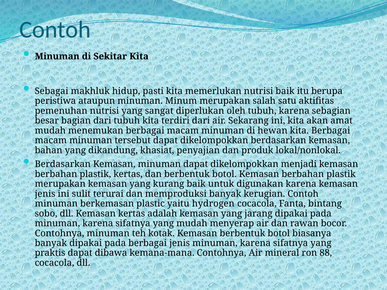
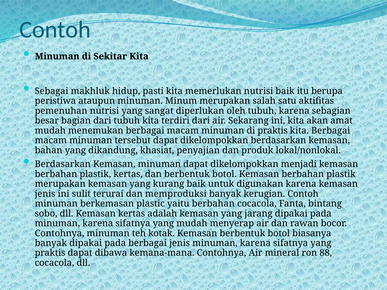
di hewan: hewan -> praktis
yaitu hydrogen: hydrogen -> berbahan
